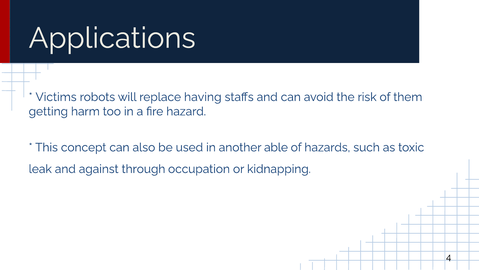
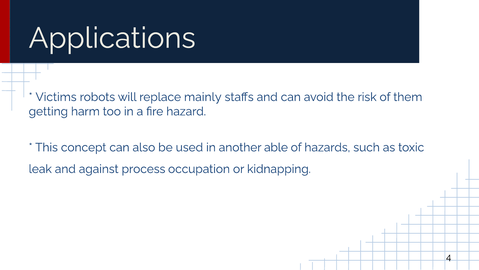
having: having -> mainly
through: through -> process
